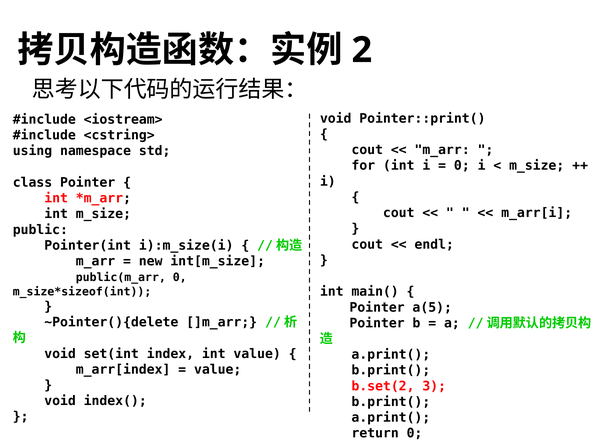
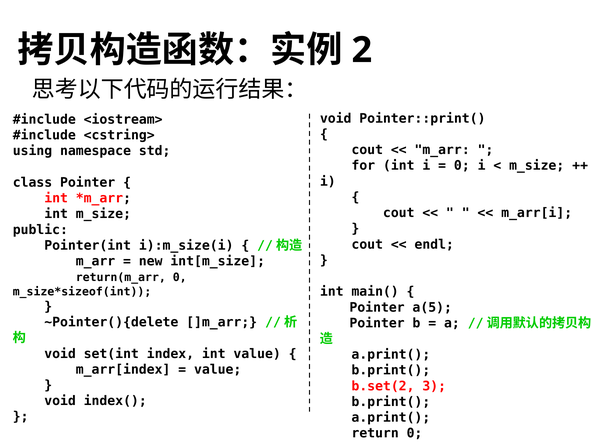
public(m_arr: public(m_arr -> return(m_arr
